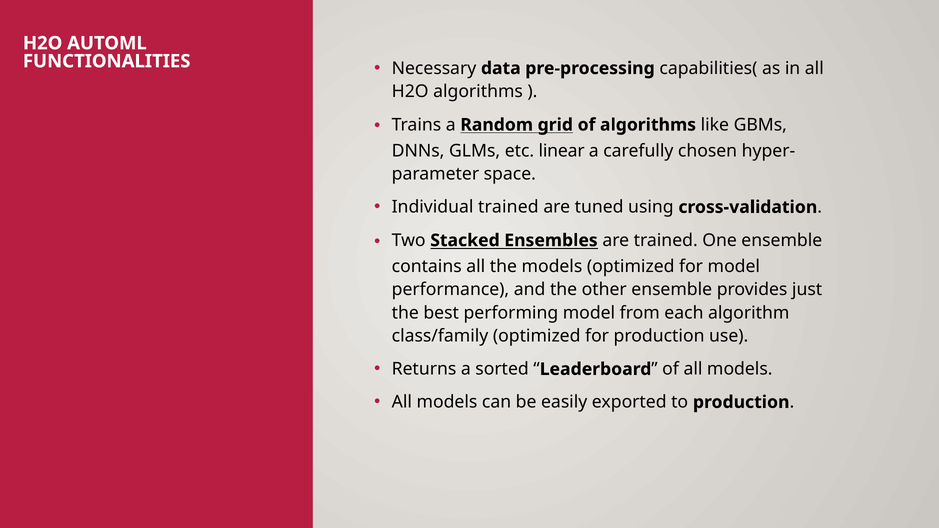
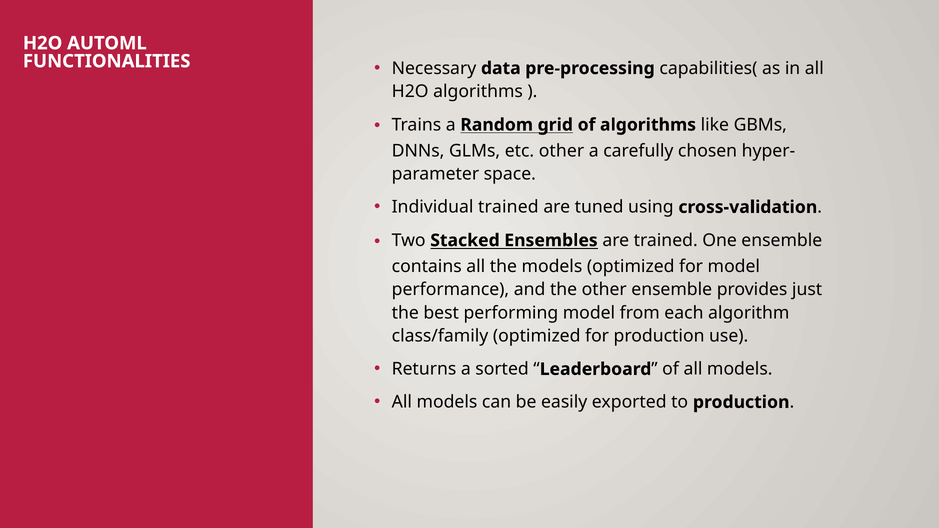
etc linear: linear -> other
